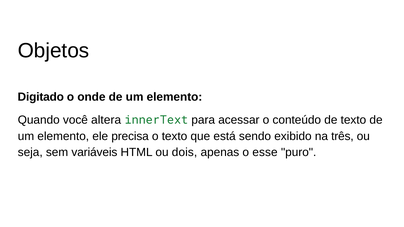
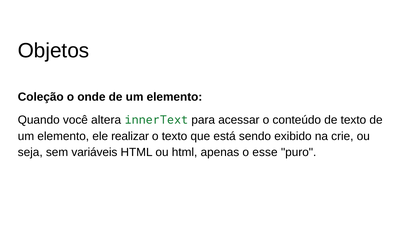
Digitado: Digitado -> Coleção
precisa: precisa -> realizar
três: três -> crie
ou dois: dois -> html
